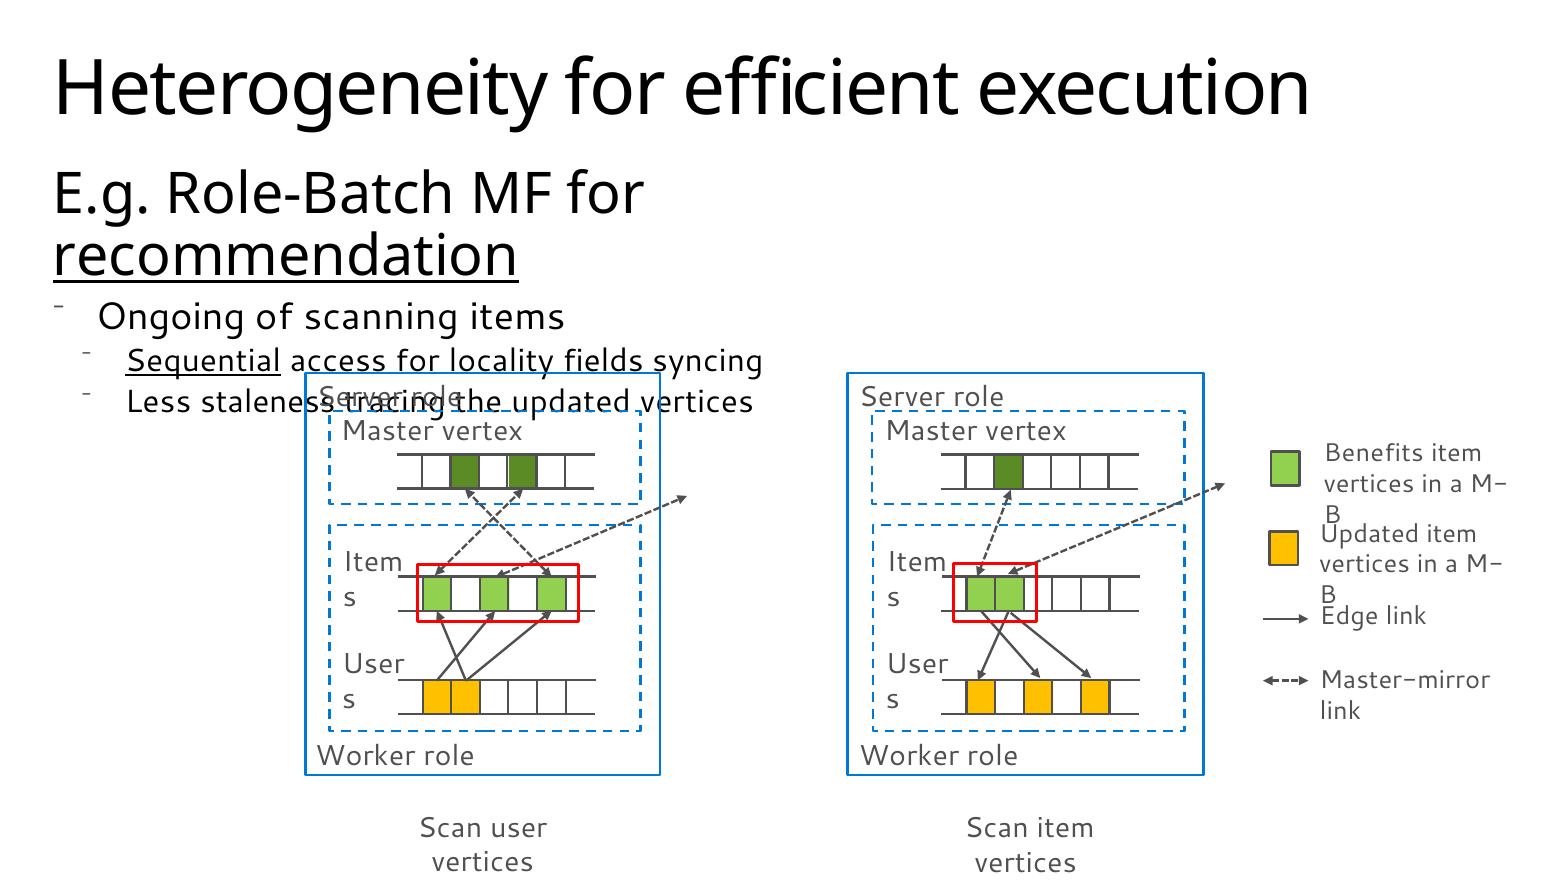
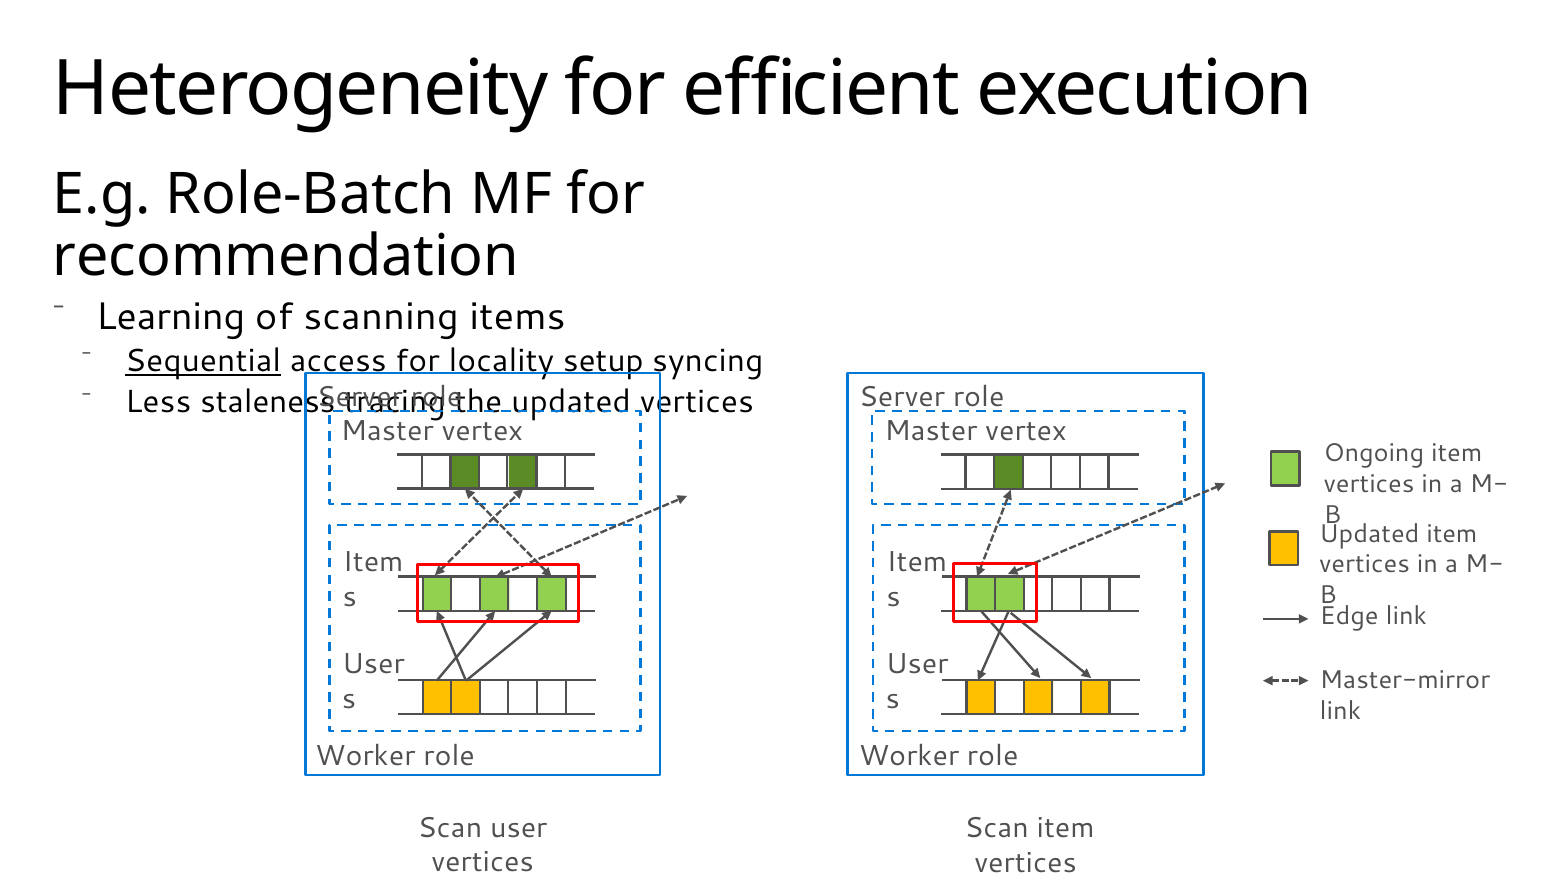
recommendation underline: present -> none
Ongoing: Ongoing -> Learning
fields: fields -> setup
Benefits: Benefits -> Ongoing
